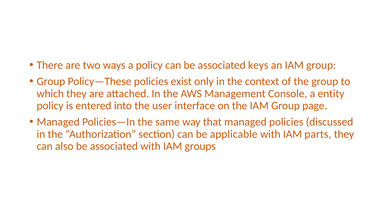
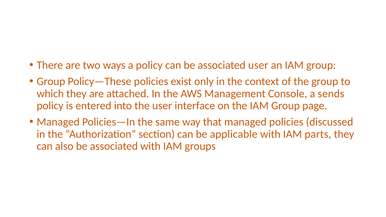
associated keys: keys -> user
entity: entity -> sends
